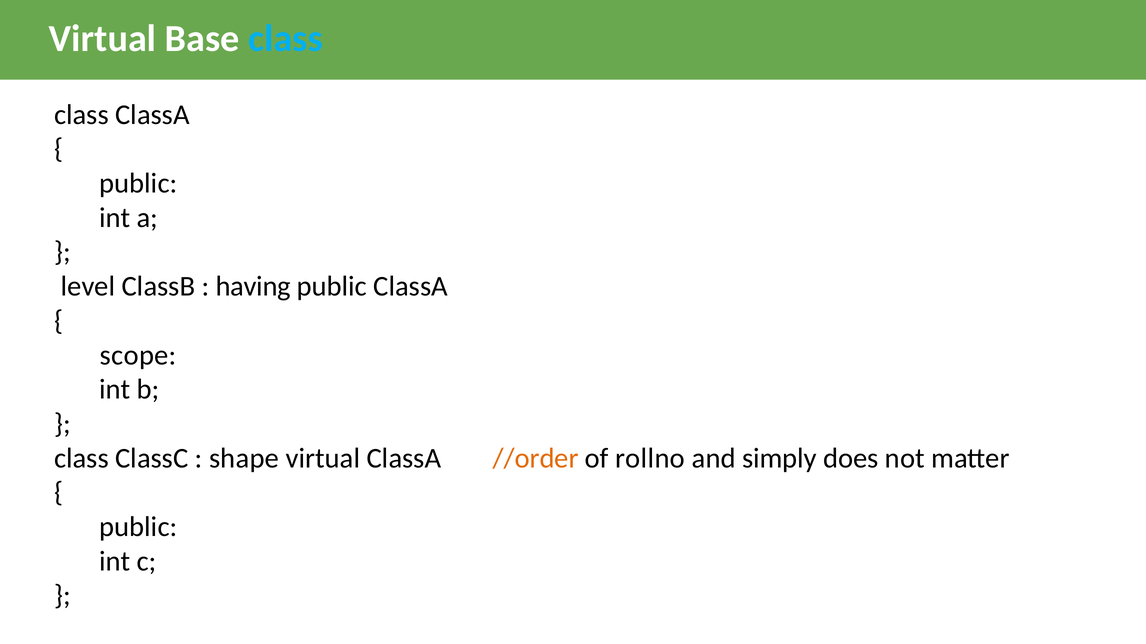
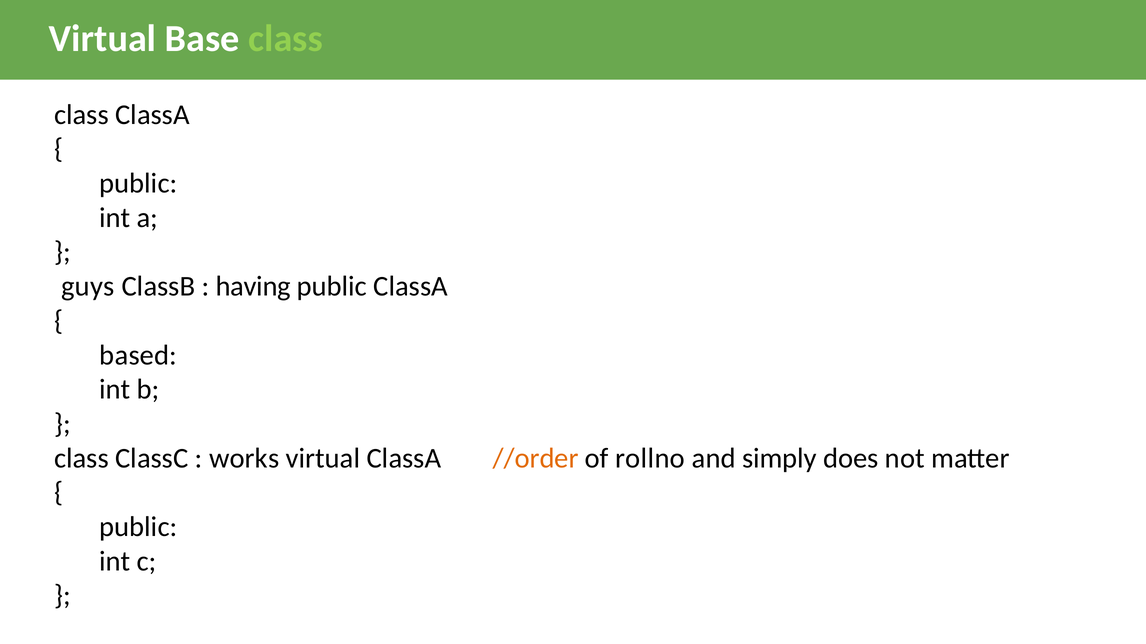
class at (286, 39) colour: light blue -> light green
level: level -> guys
scope: scope -> based
shape: shape -> works
